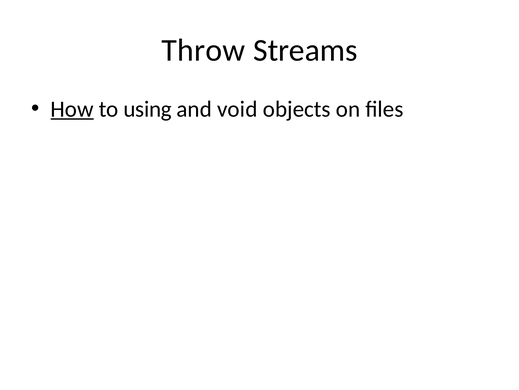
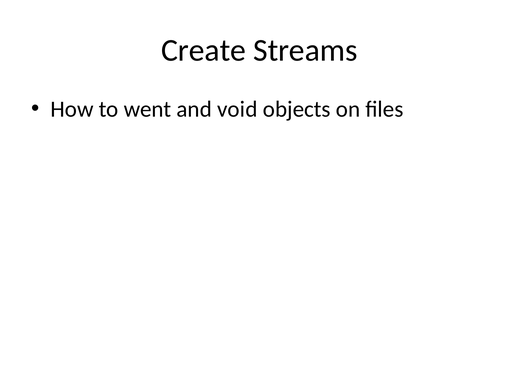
Throw: Throw -> Create
How underline: present -> none
using: using -> went
